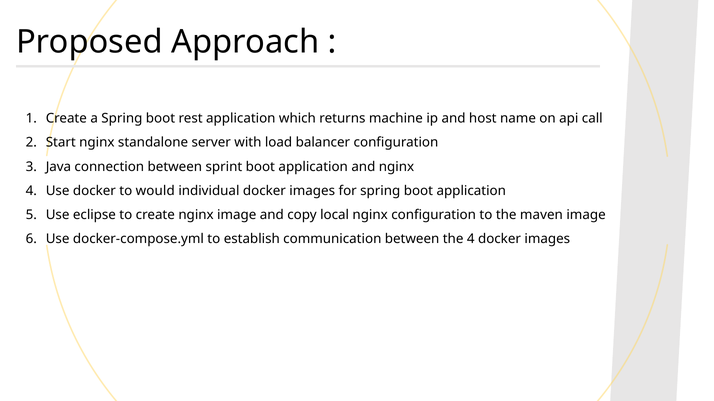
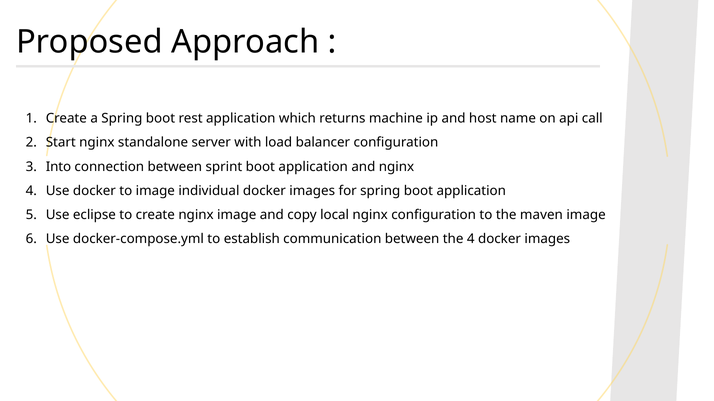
Java: Java -> Into
to would: would -> image
